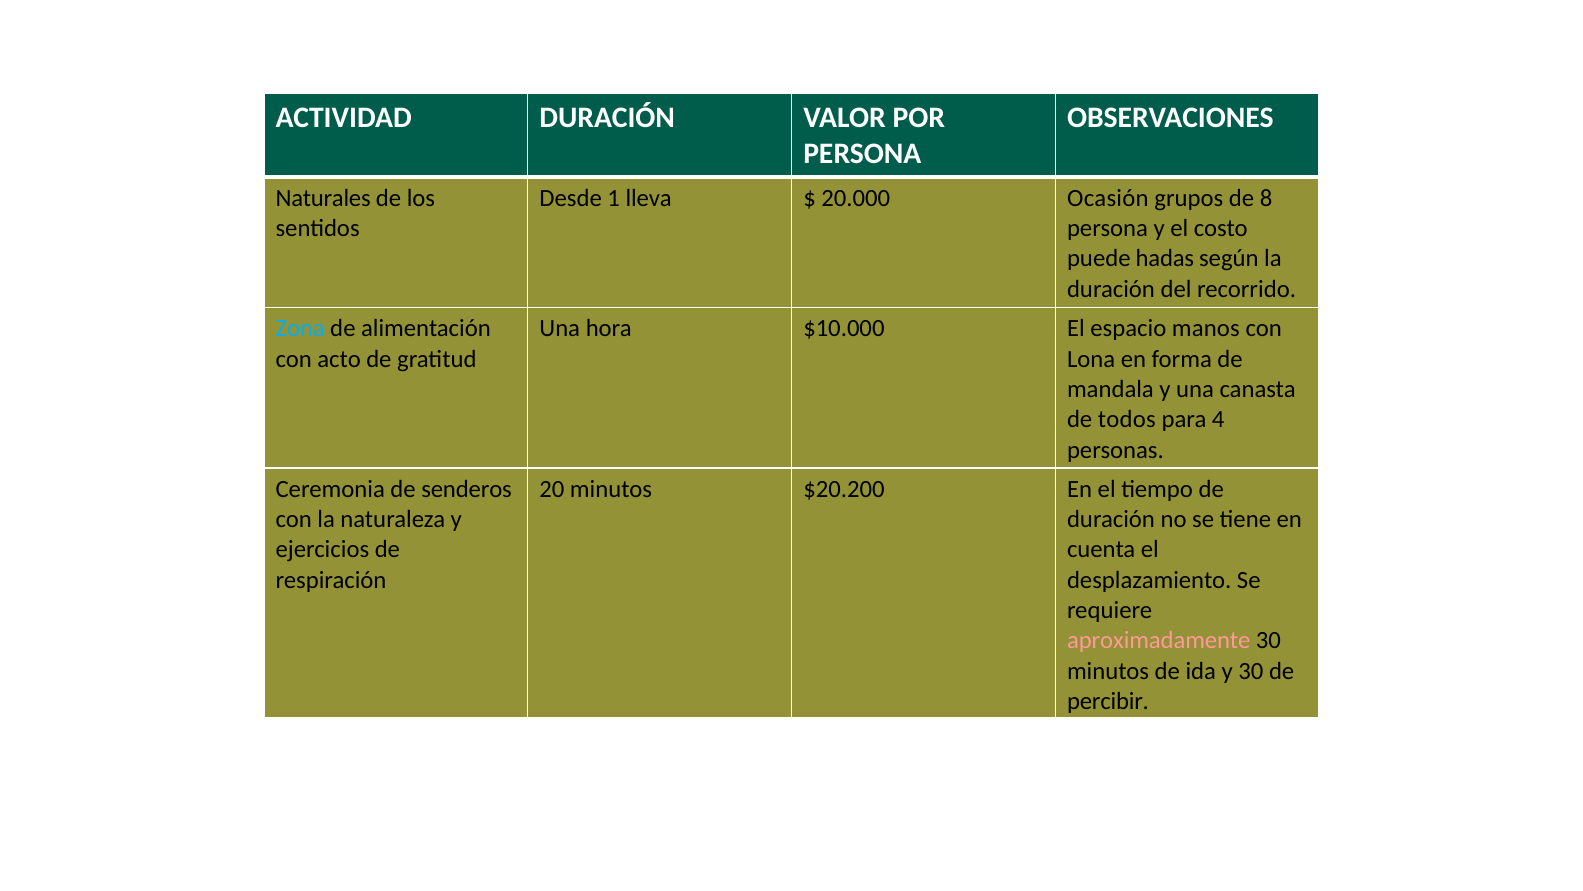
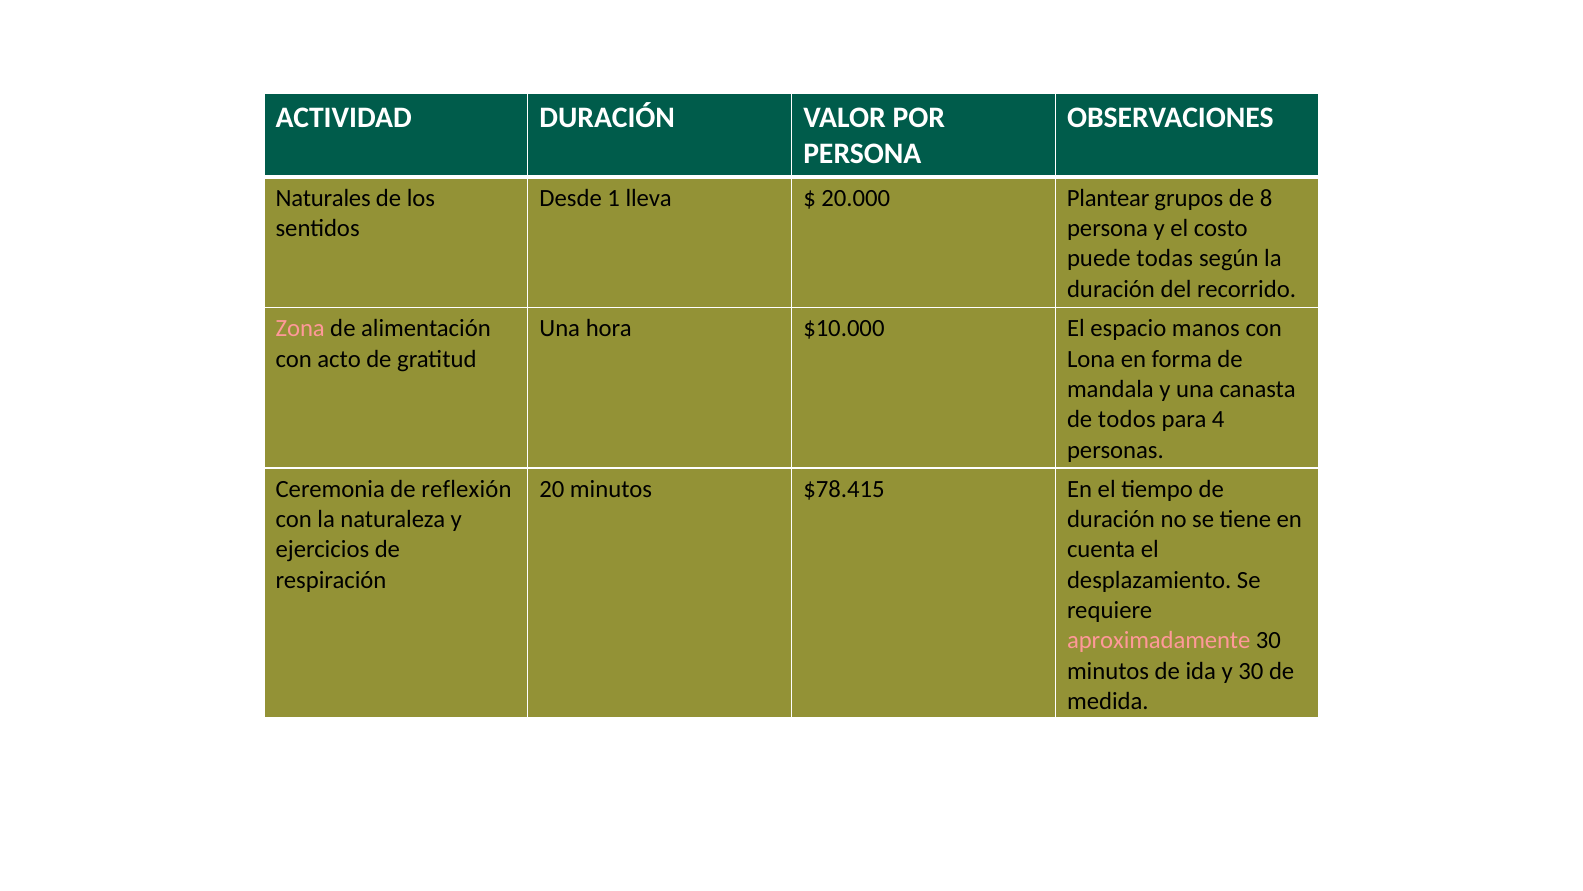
Ocasión: Ocasión -> Plantear
hadas: hadas -> todas
Zona colour: light blue -> pink
senderos: senderos -> reflexión
$20.200: $20.200 -> $78.415
percibir: percibir -> medida
